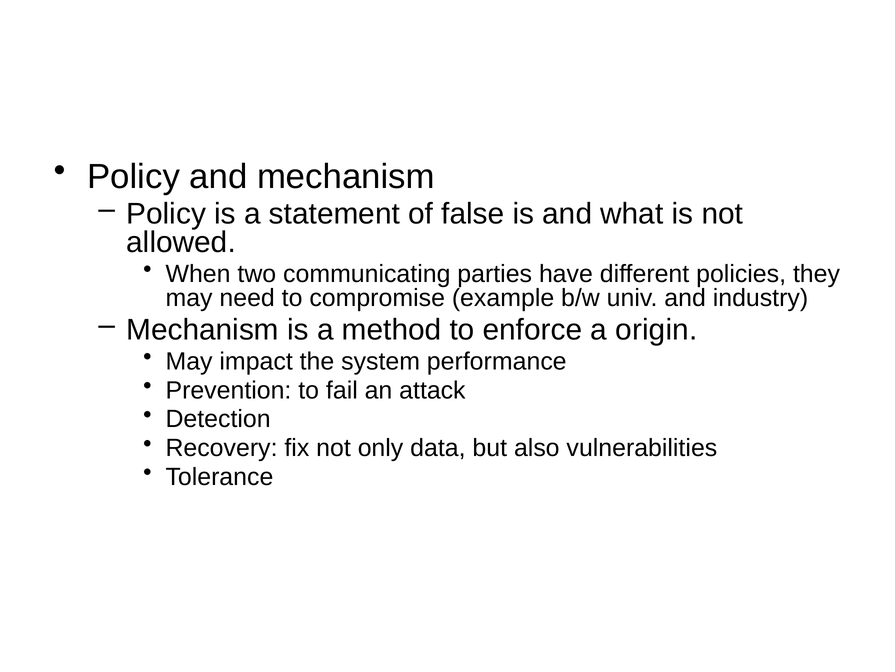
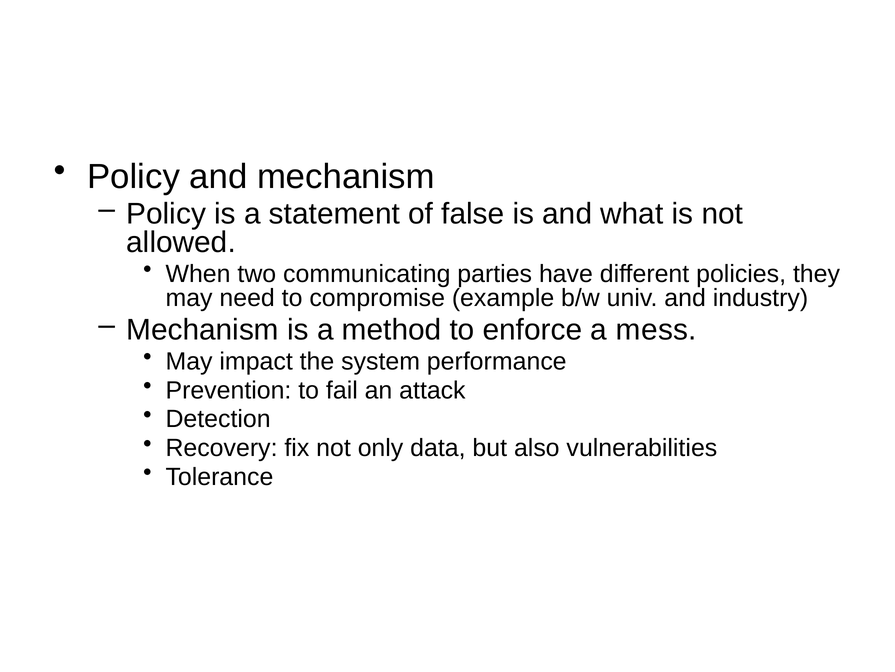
origin: origin -> mess
